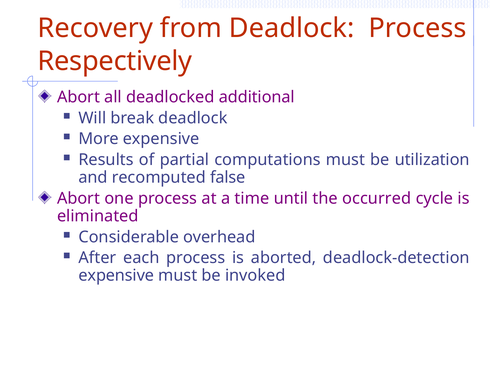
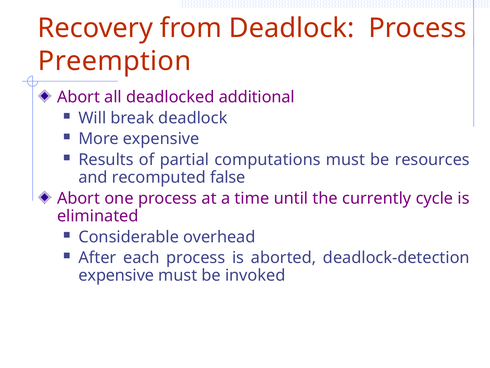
Respectively: Respectively -> Preemption
utilization: utilization -> resources
occurred: occurred -> currently
